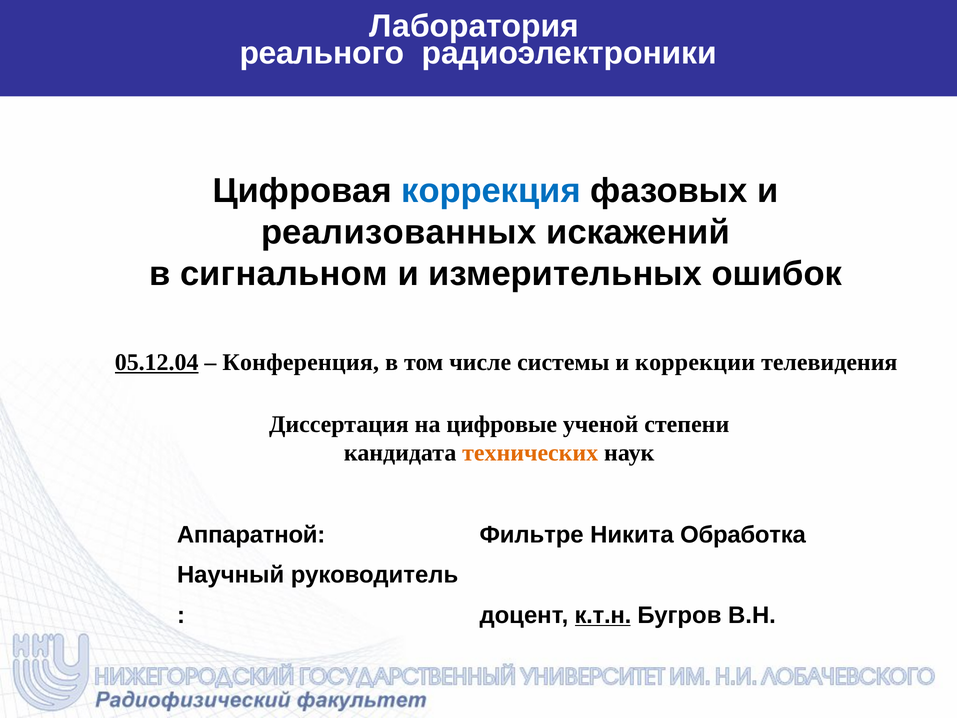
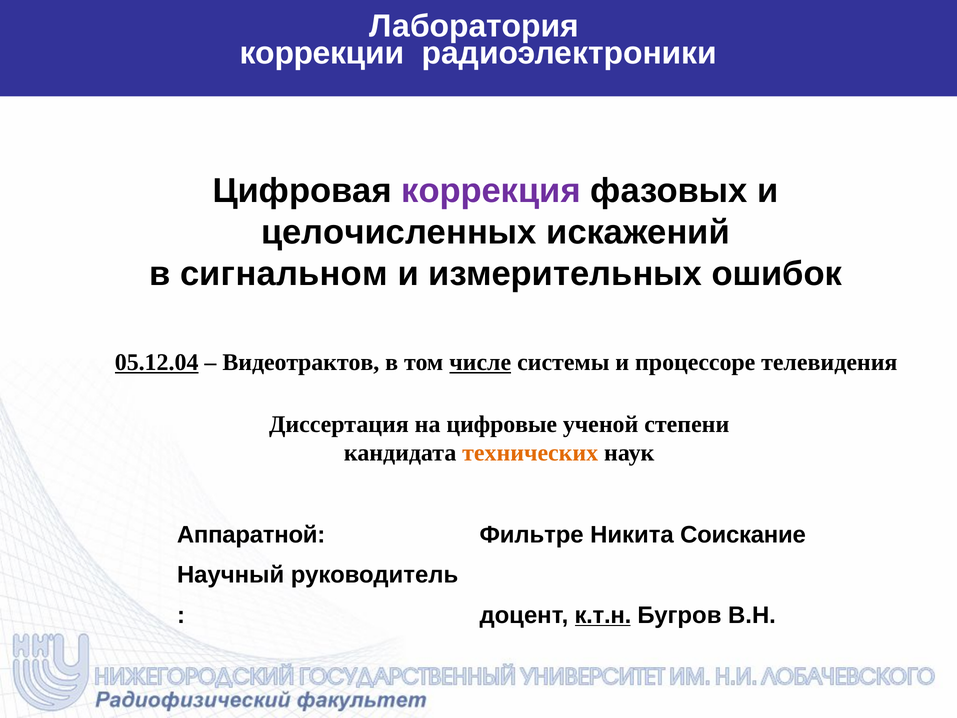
реального: реального -> коррекции
коррекция colour: blue -> purple
реализованных: реализованных -> целочисленных
Конференция: Конференция -> Видеотрактов
числе underline: none -> present
коррекции: коррекции -> процессоре
Обработка: Обработка -> Соискание
